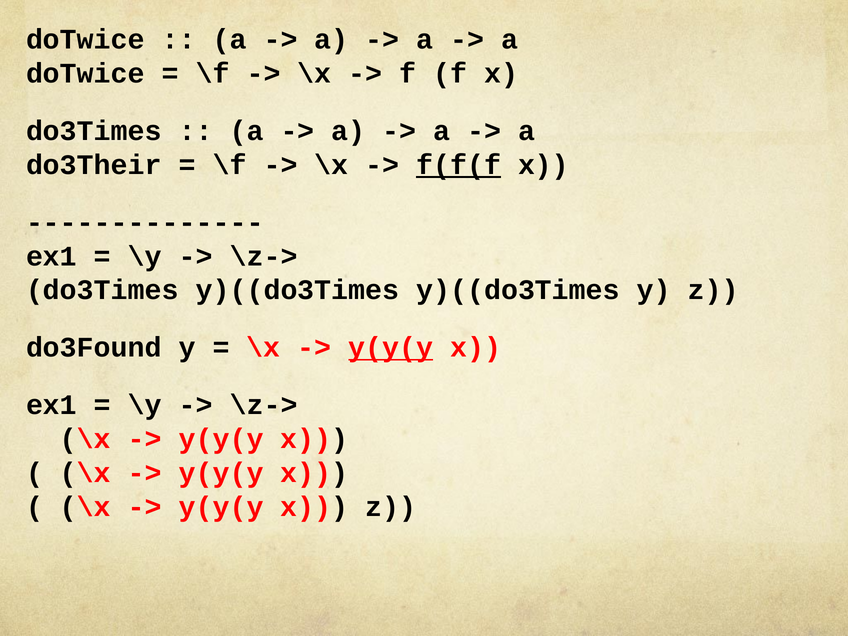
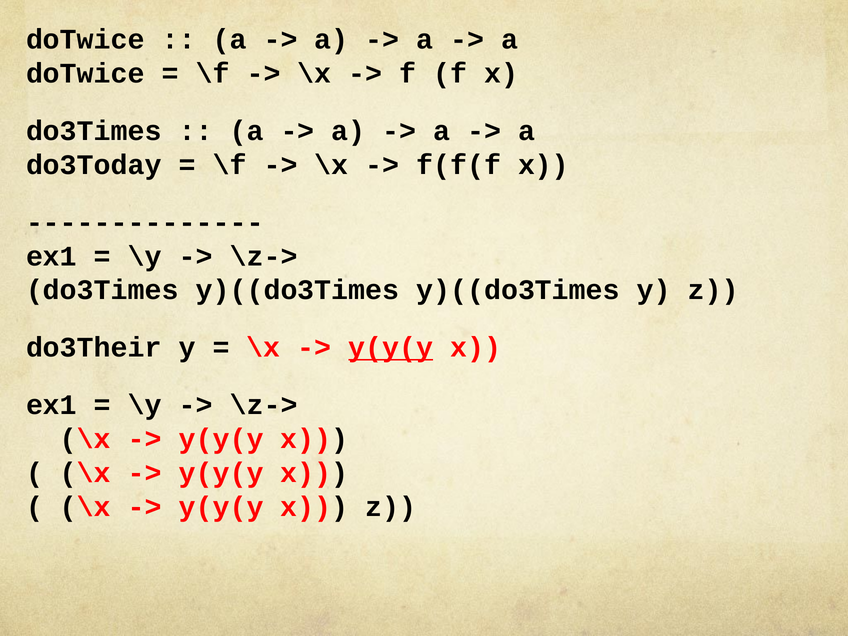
do3Their: do3Their -> do3Today
f(f(f underline: present -> none
do3Found: do3Found -> do3Their
